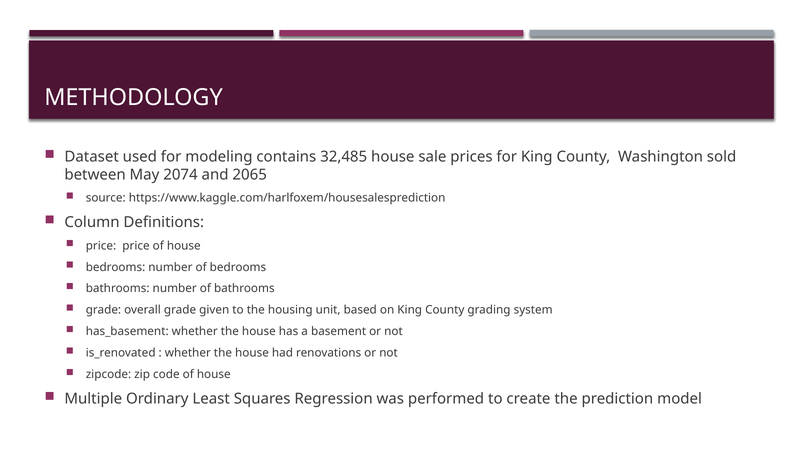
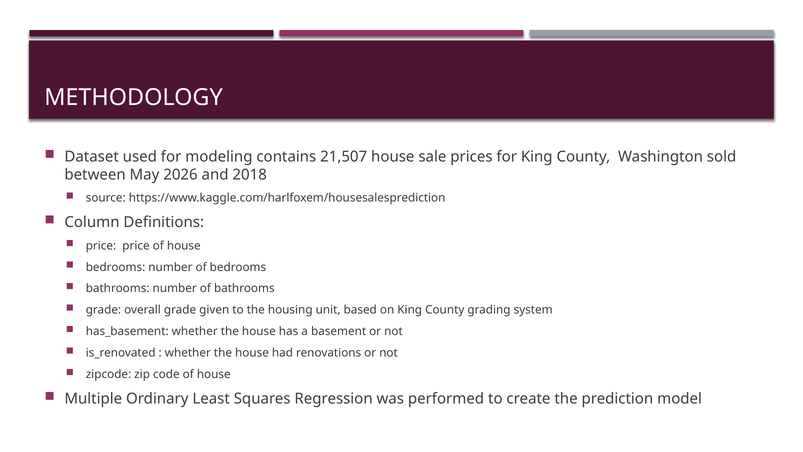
32,485: 32,485 -> 21,507
2074: 2074 -> 2026
2065: 2065 -> 2018
